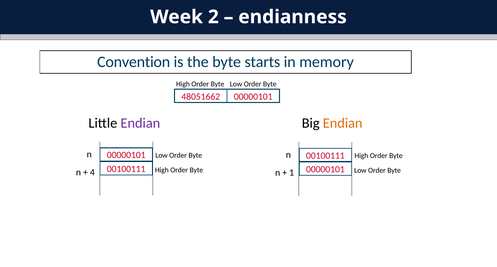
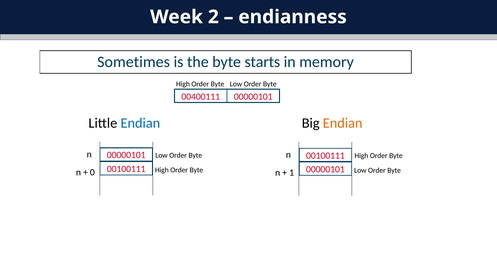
Convention: Convention -> Sometimes
48051662: 48051662 -> 00400111
Endian at (140, 123) colour: purple -> blue
4: 4 -> 0
